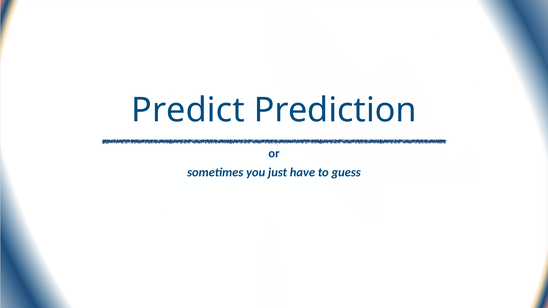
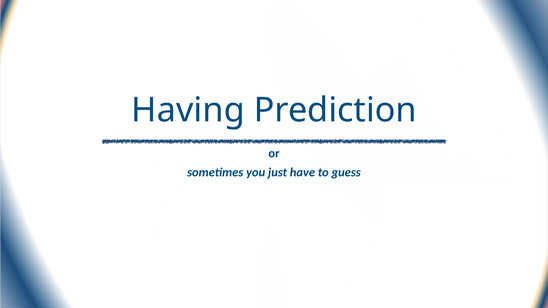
Predict: Predict -> Having
